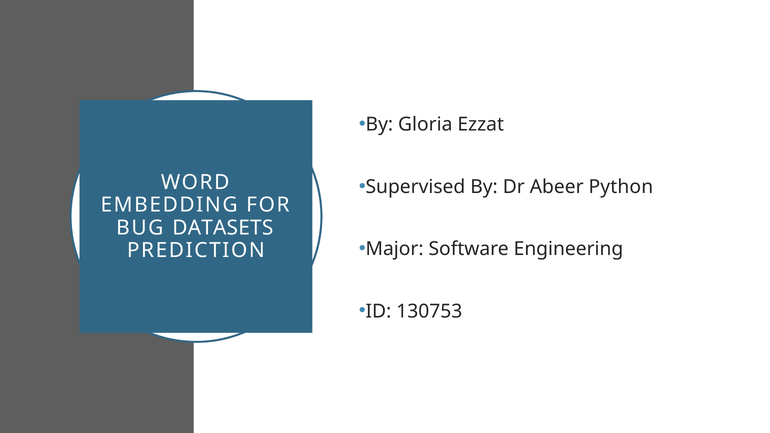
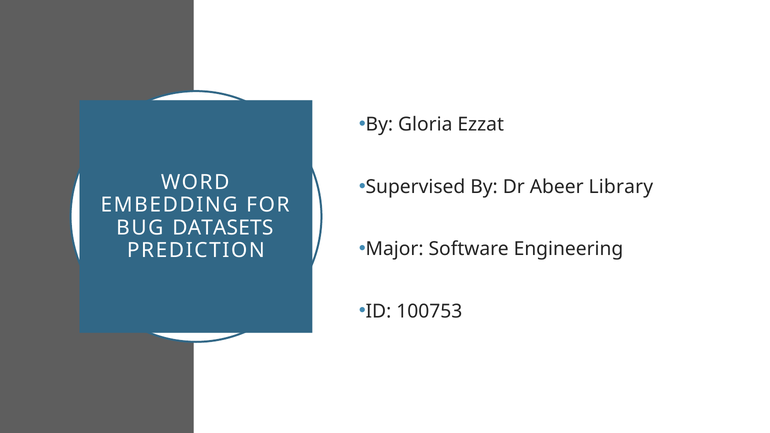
Python: Python -> Library
130753: 130753 -> 100753
